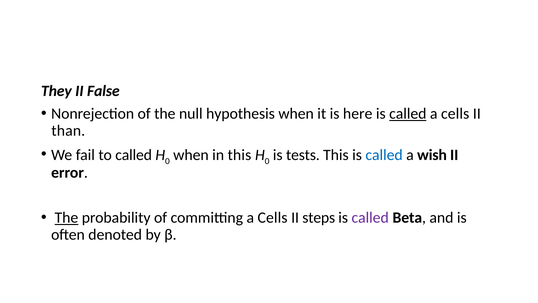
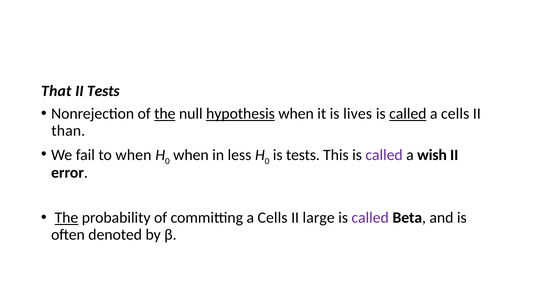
They: They -> That
II False: False -> Tests
the at (165, 114) underline: none -> present
hypothesis underline: none -> present
here: here -> lives
to called: called -> when
in this: this -> less
called at (384, 155) colour: blue -> purple
steps: steps -> large
